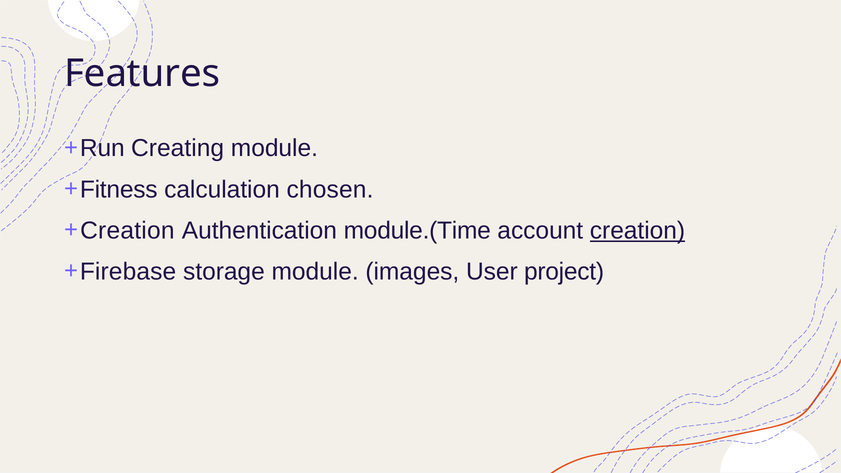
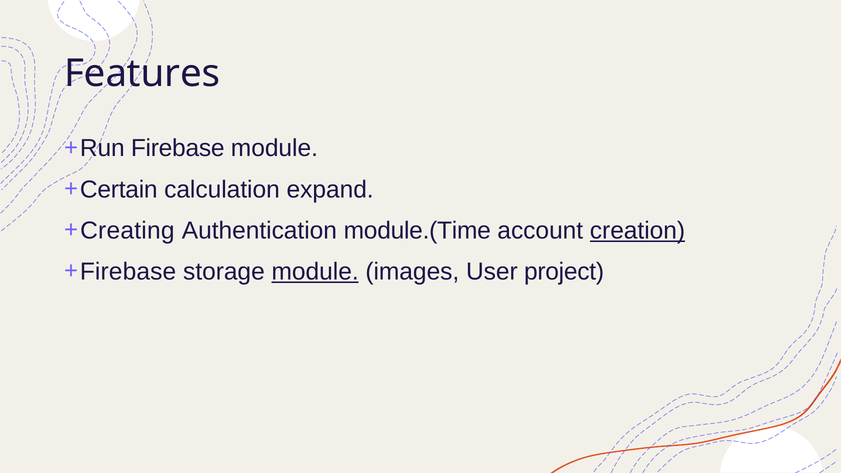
Run Creating: Creating -> Firebase
Fitness: Fitness -> Certain
chosen: chosen -> expand
Creation at (127, 231): Creation -> Creating
module at (315, 272) underline: none -> present
